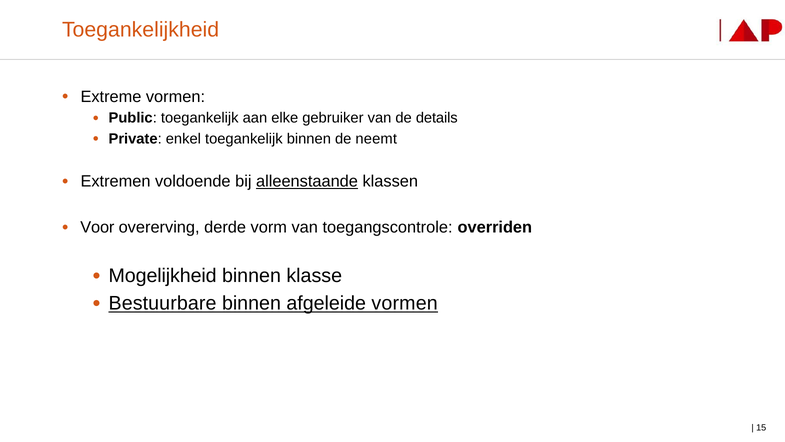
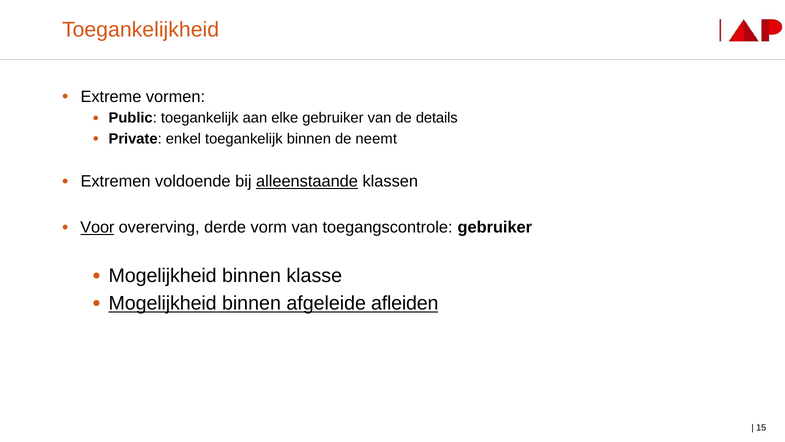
Voor underline: none -> present
toegangscontrole overriden: overriden -> gebruiker
Bestuurbare at (163, 303): Bestuurbare -> Mogelijkheid
afgeleide vormen: vormen -> afleiden
